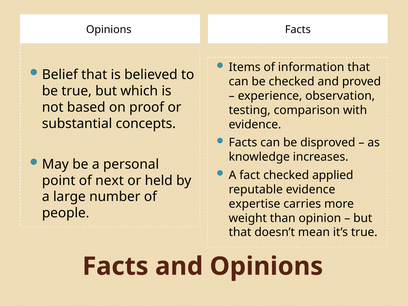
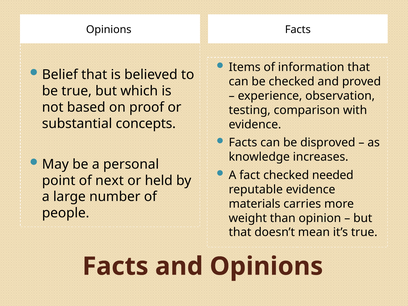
applied: applied -> needed
expertise: expertise -> materials
